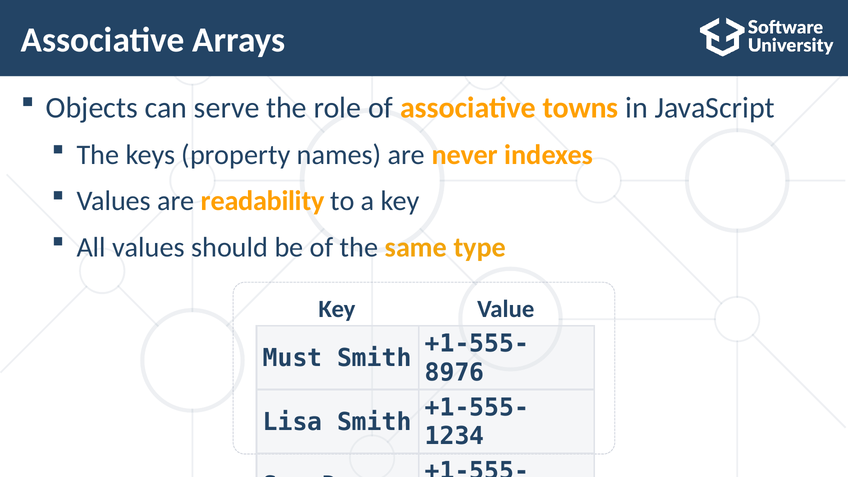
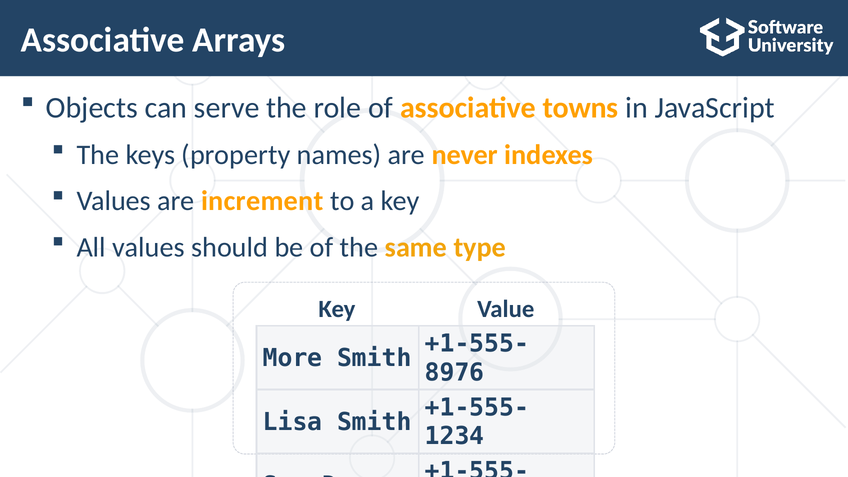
readability: readability -> increment
Must: Must -> More
